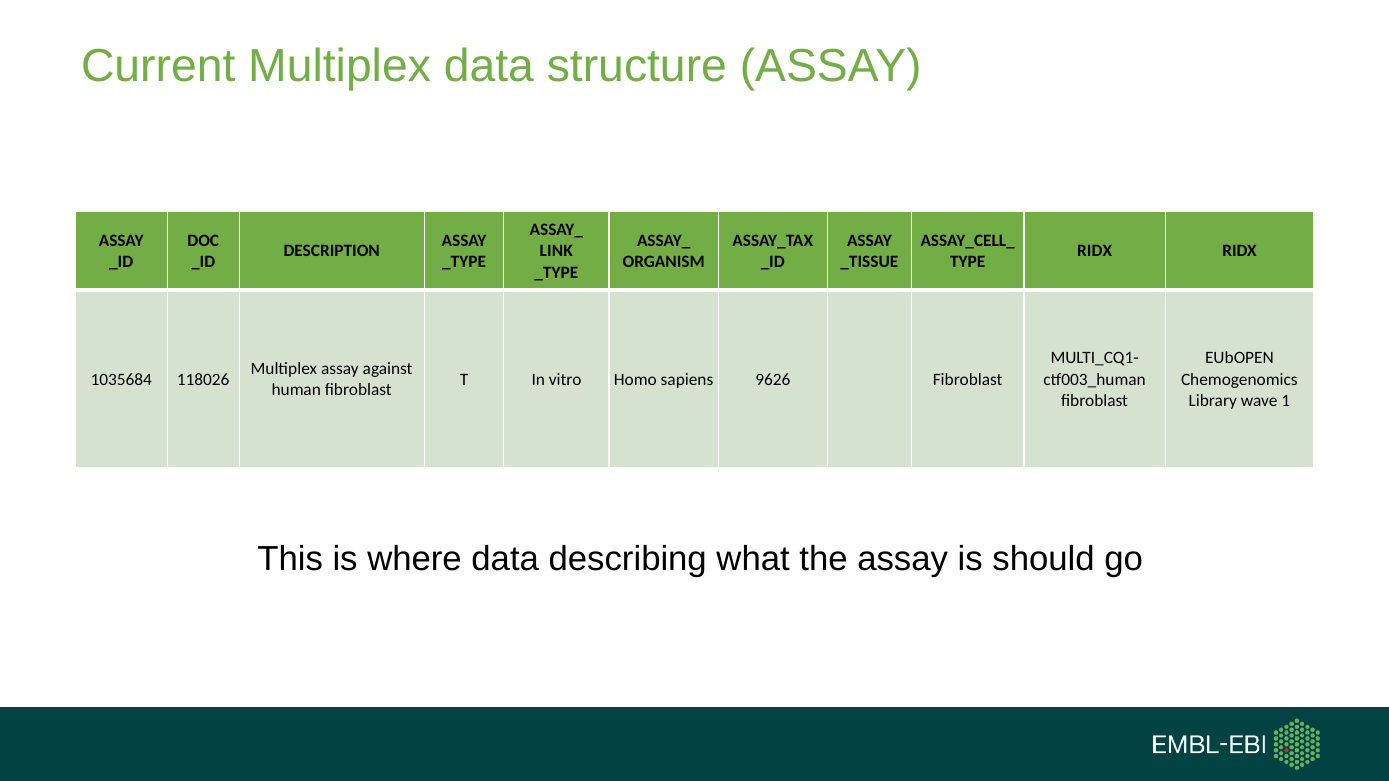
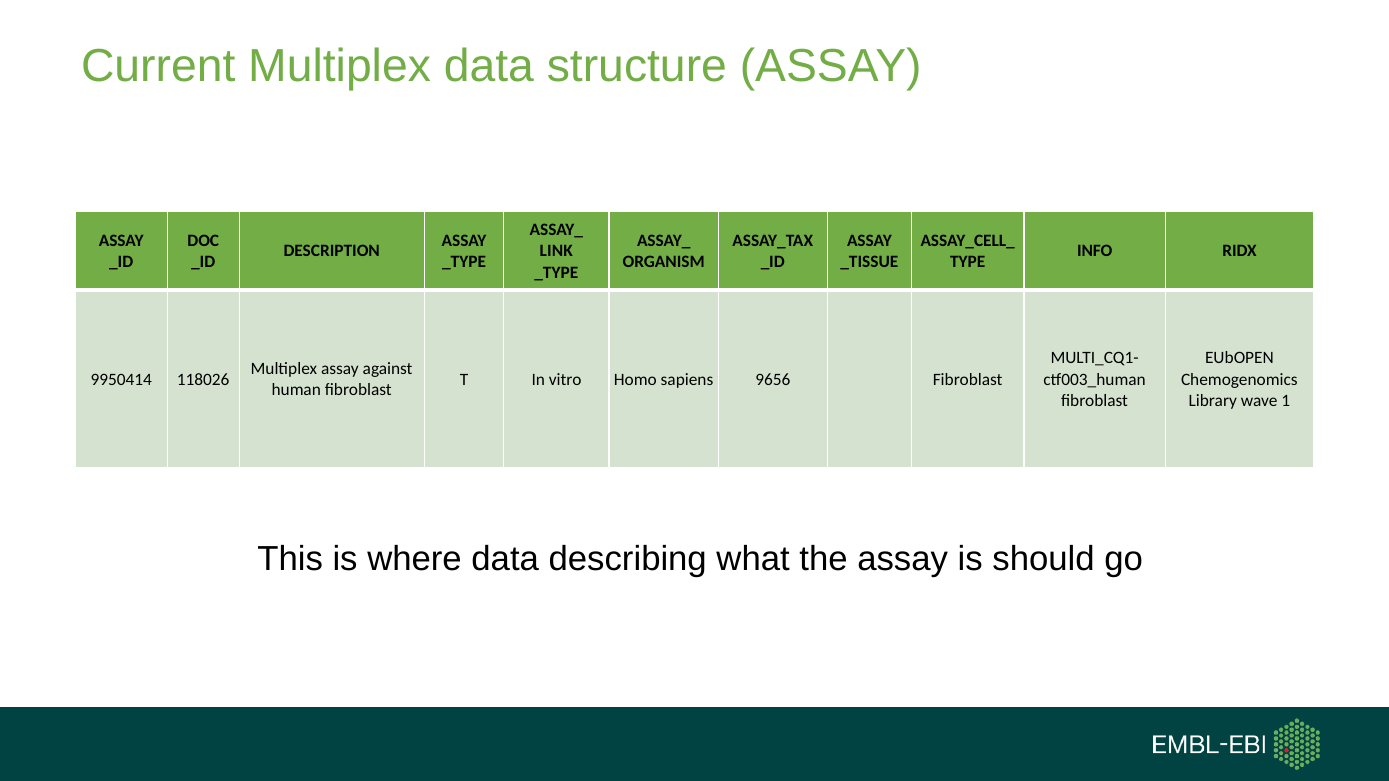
RIDX at (1095, 251): RIDX -> INFO
1035684: 1035684 -> 9950414
9626: 9626 -> 9656
